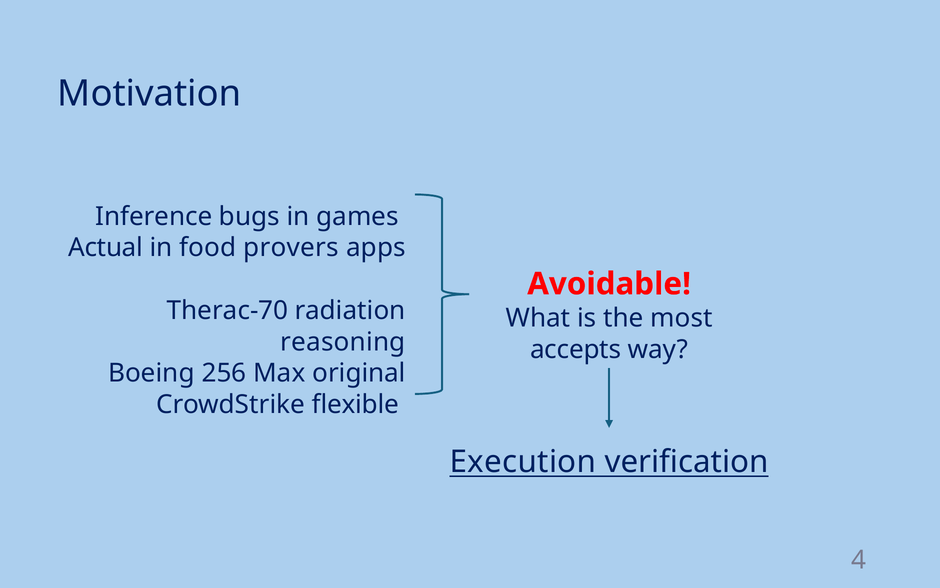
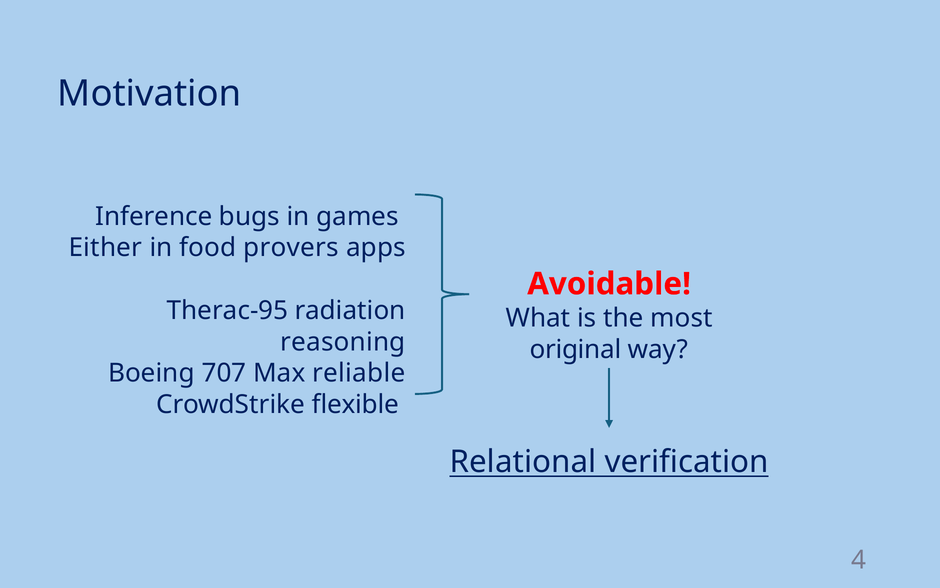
Actual: Actual -> Either
Therac-70: Therac-70 -> Therac-95
accepts: accepts -> original
256: 256 -> 707
original: original -> reliable
Execution: Execution -> Relational
